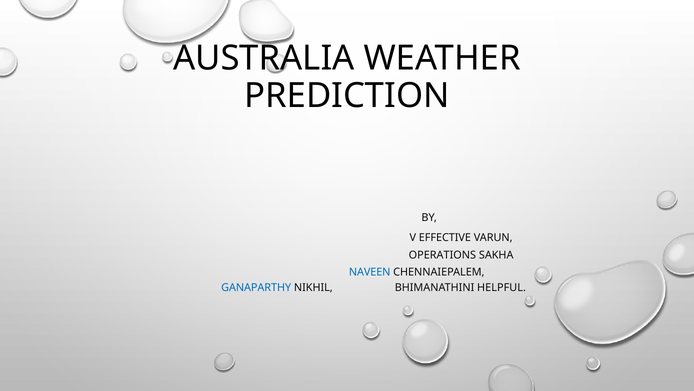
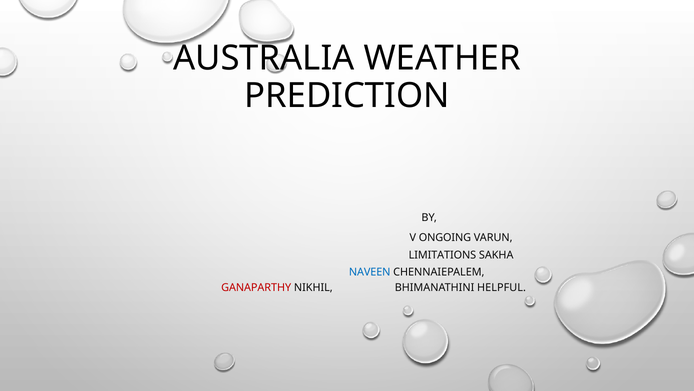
EFFECTIVE: EFFECTIVE -> ONGOING
OPERATIONS: OPERATIONS -> LIMITATIONS
GANAPARTHY colour: blue -> red
